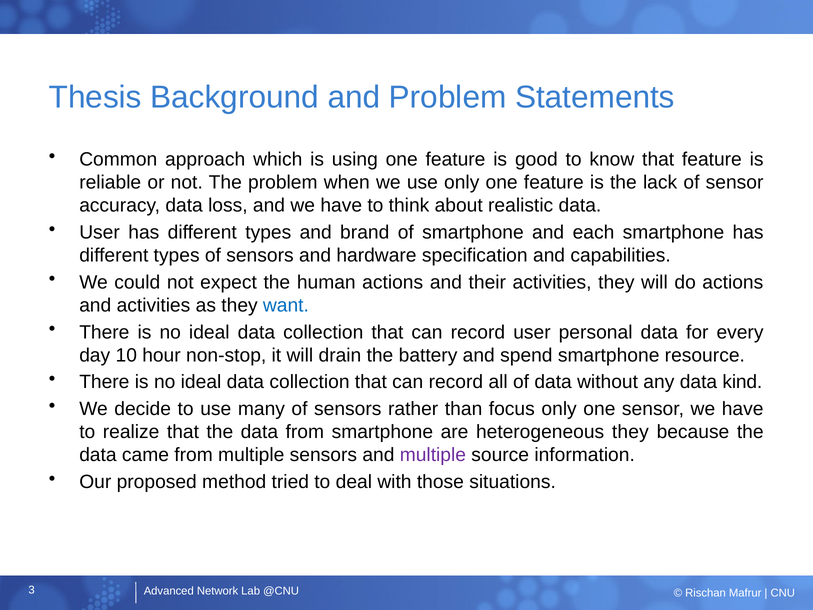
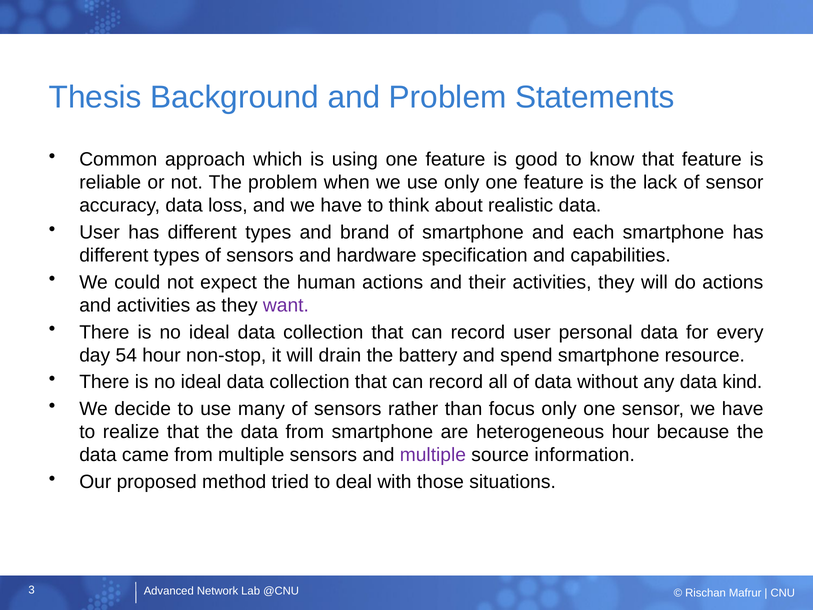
want colour: blue -> purple
10: 10 -> 54
heterogeneous they: they -> hour
